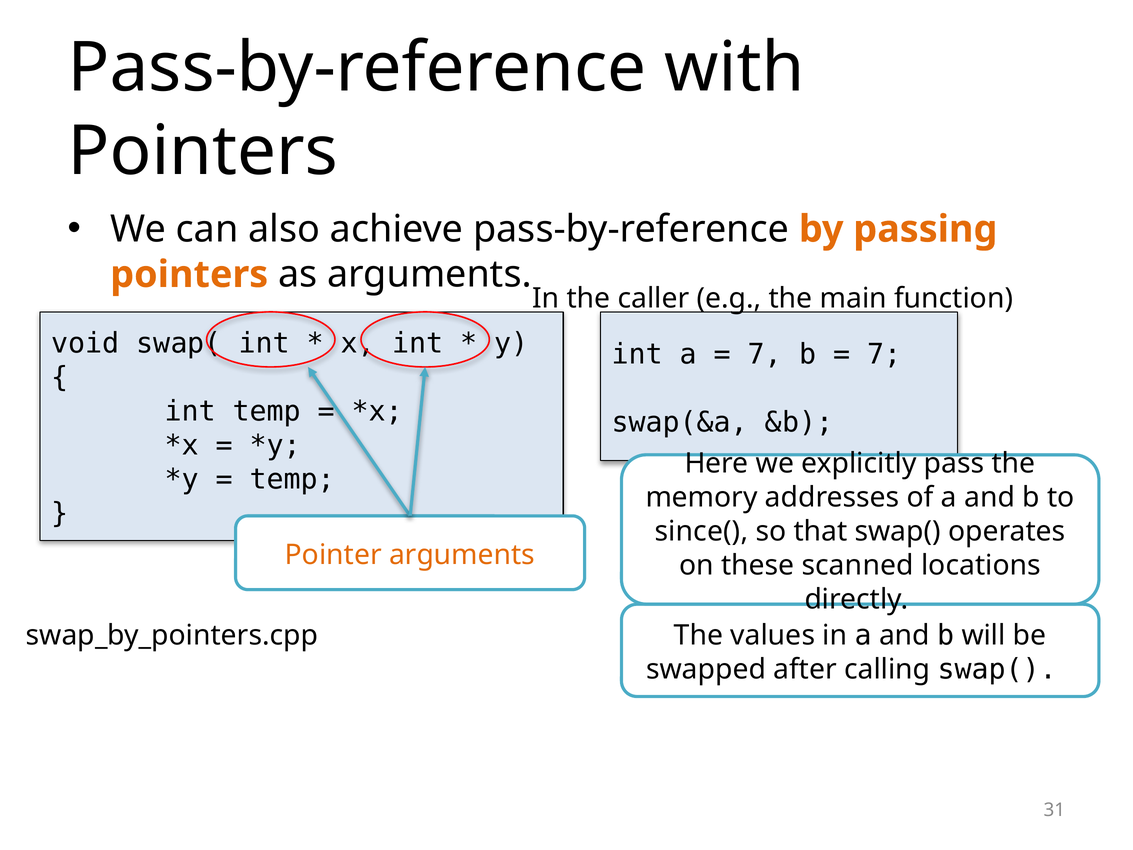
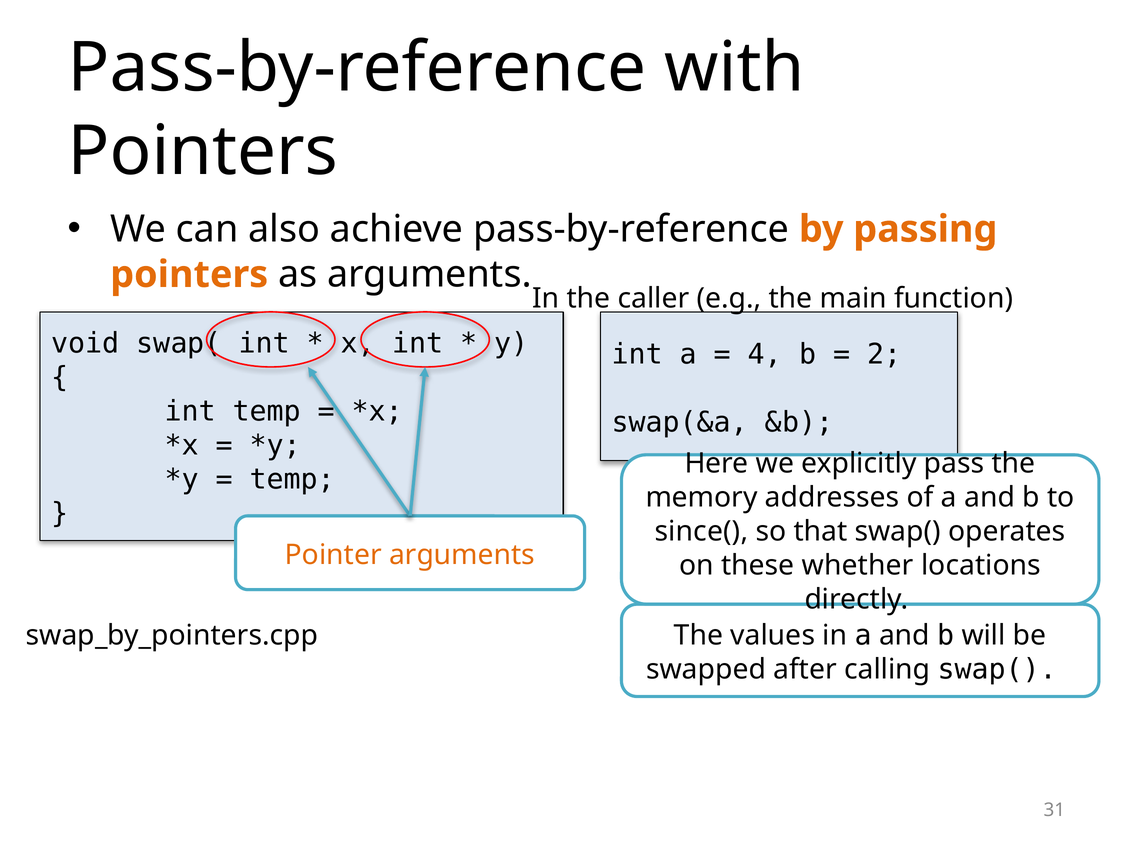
7 at (765, 354): 7 -> 4
7 at (884, 354): 7 -> 2
scanned: scanned -> whether
